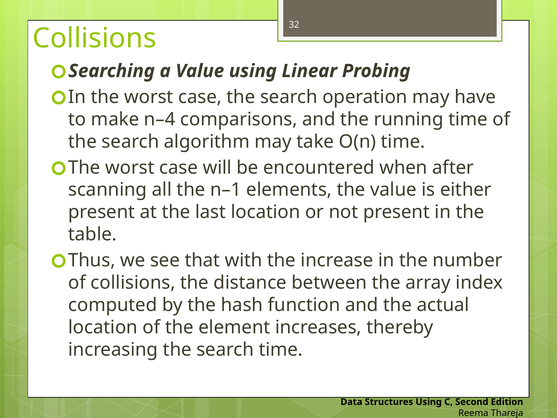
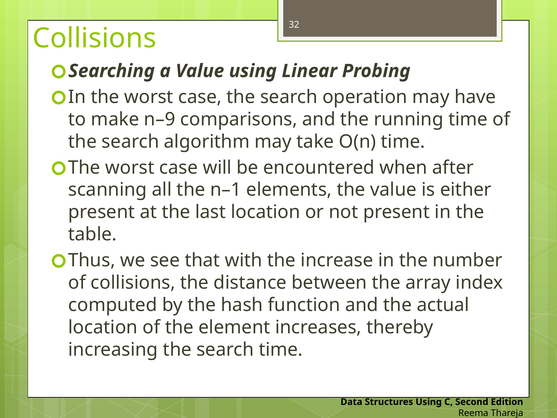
n–4: n–4 -> n–9
